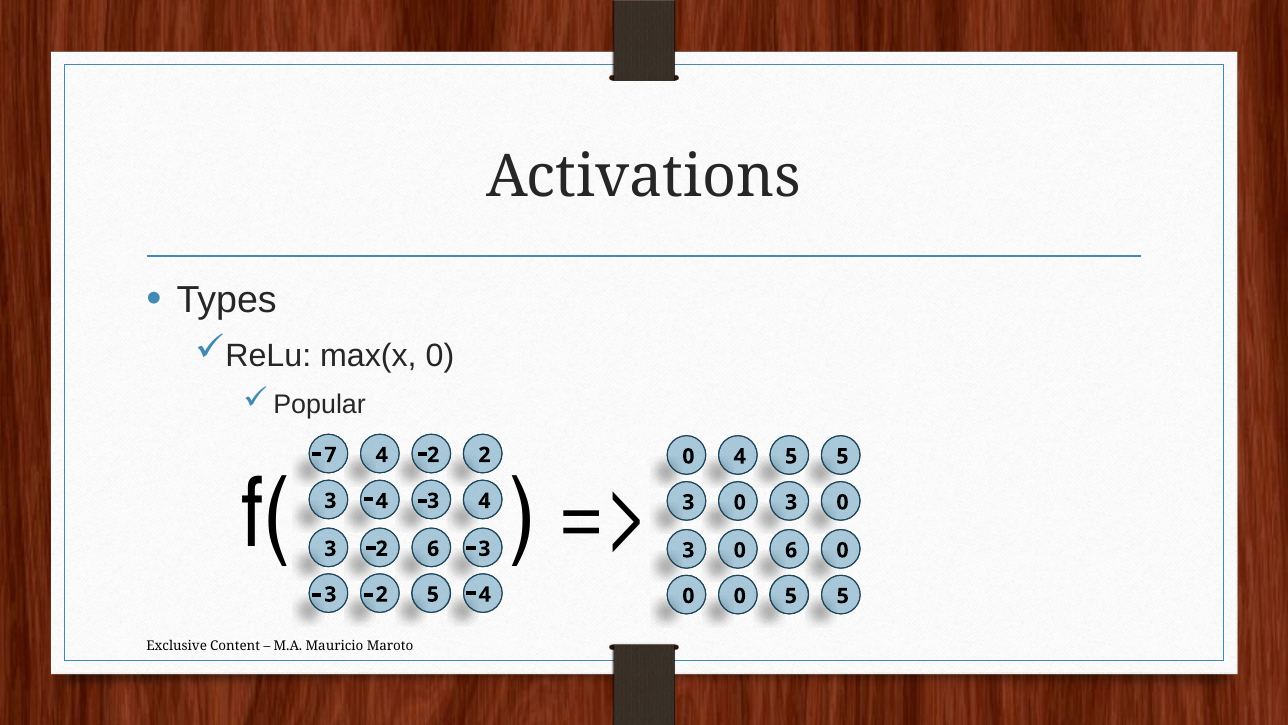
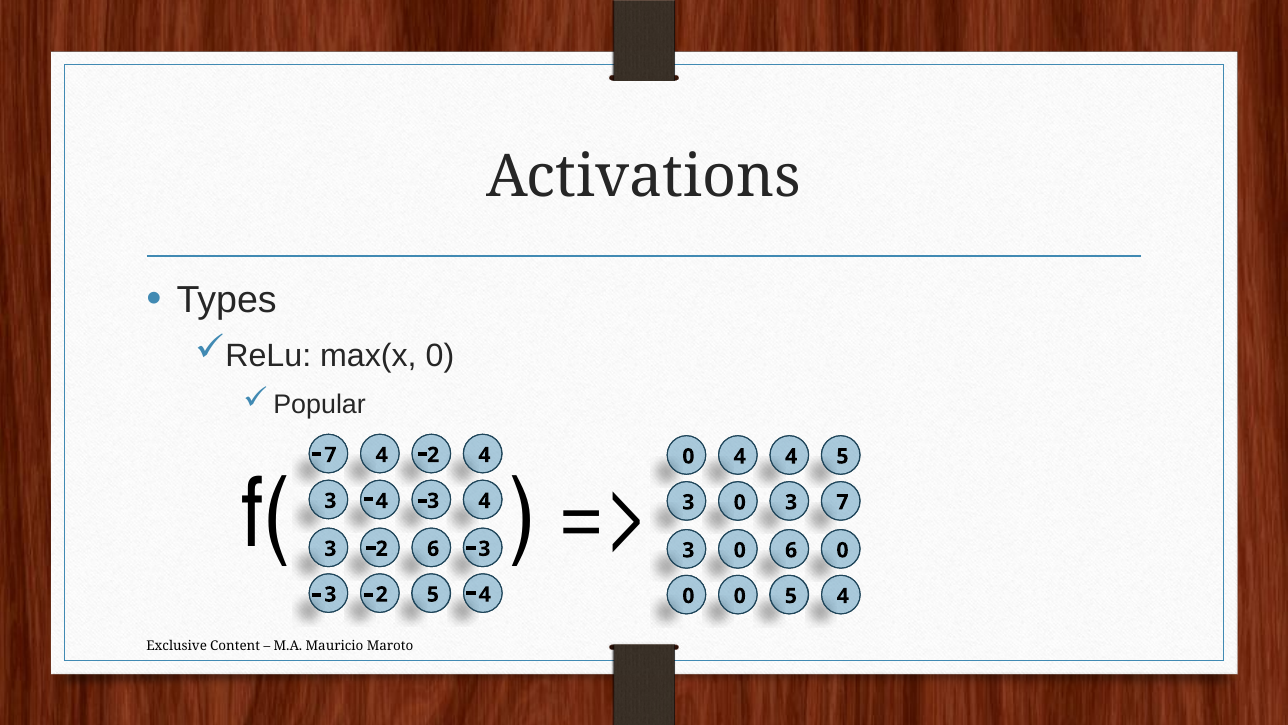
2 2: 2 -> 4
0 4 5: 5 -> 4
3 3 0: 0 -> 7
0 5 5: 5 -> 4
